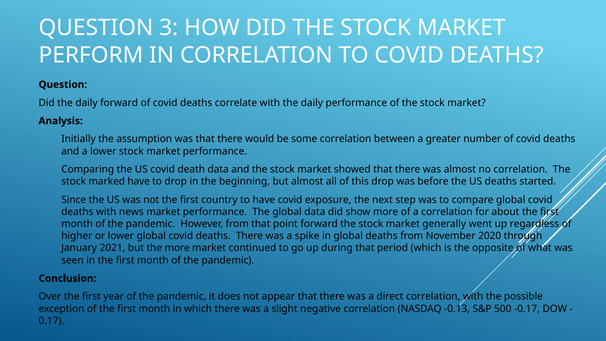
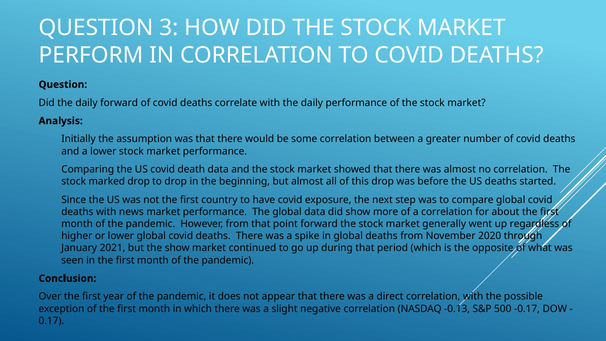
marked have: have -> drop
the more: more -> show
